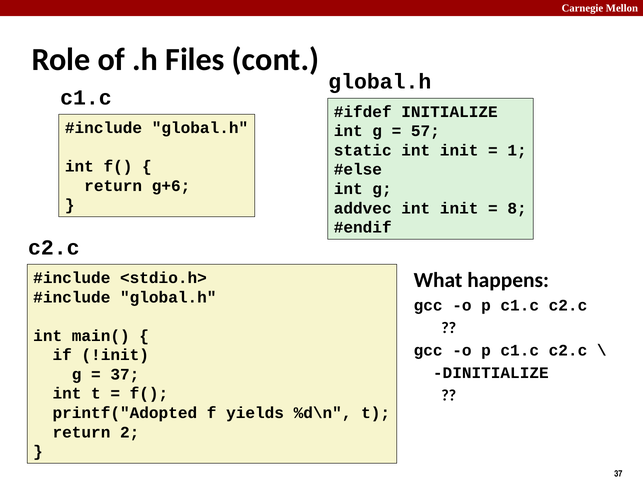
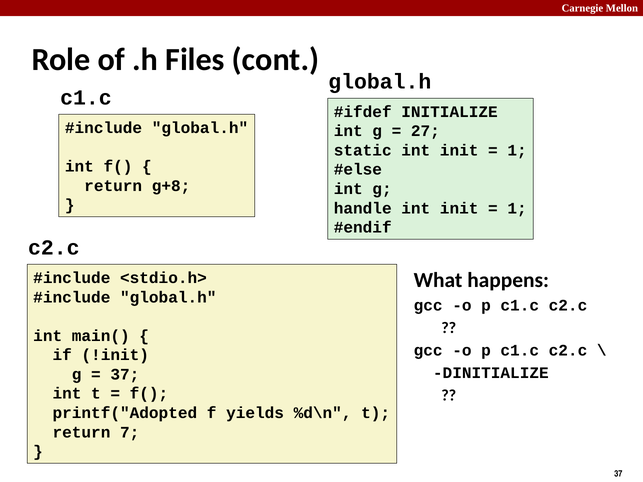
57: 57 -> 27
g+6: g+6 -> g+8
addvec: addvec -> handle
8 at (517, 208): 8 -> 1
2: 2 -> 7
